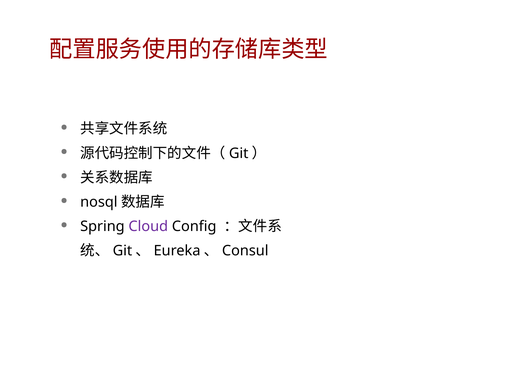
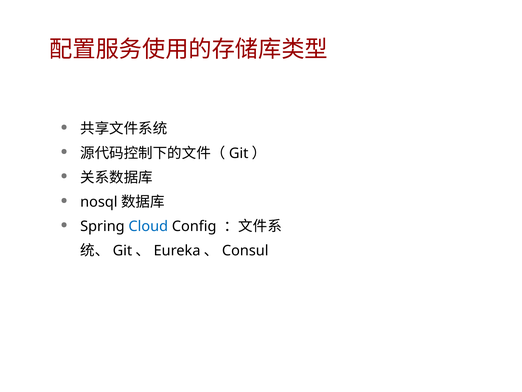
Cloud colour: purple -> blue
